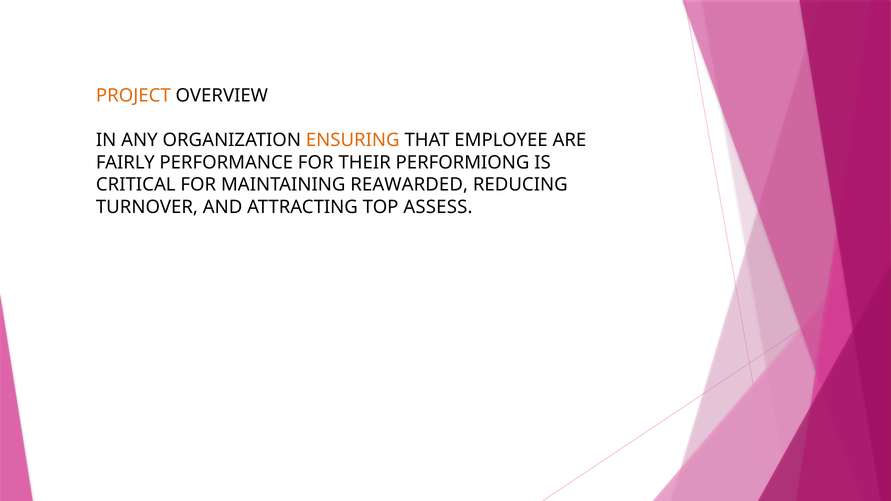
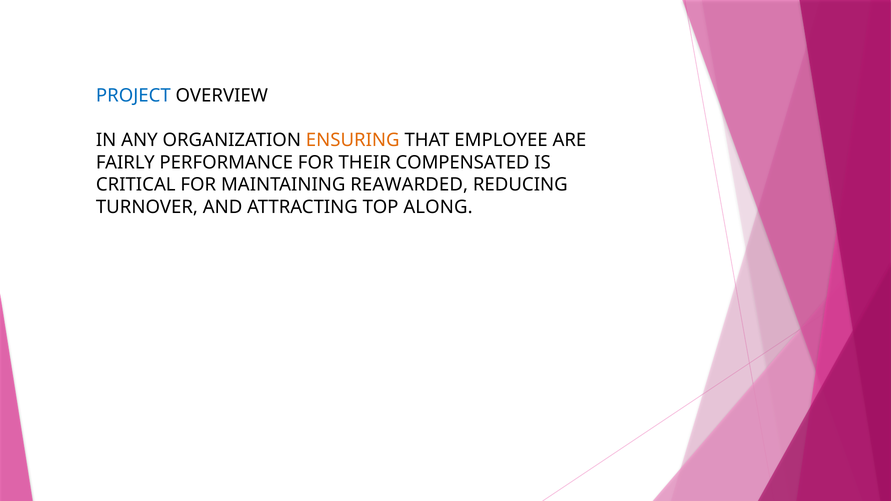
PROJECT colour: orange -> blue
PERFORMIONG: PERFORMIONG -> COMPENSATED
ASSESS: ASSESS -> ALONG
